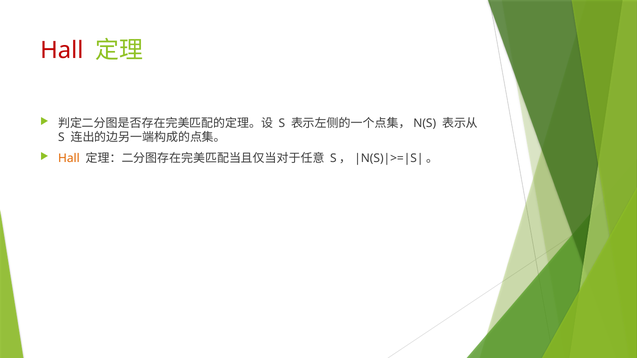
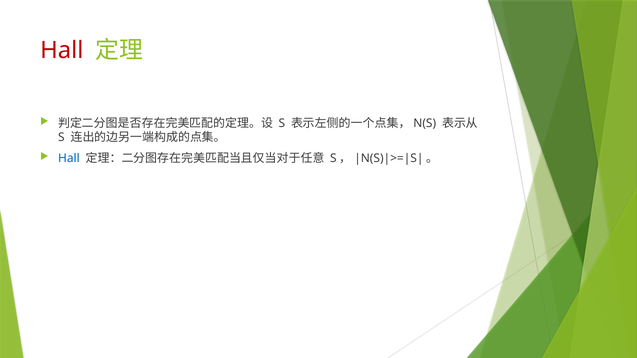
Hall at (69, 159) colour: orange -> blue
